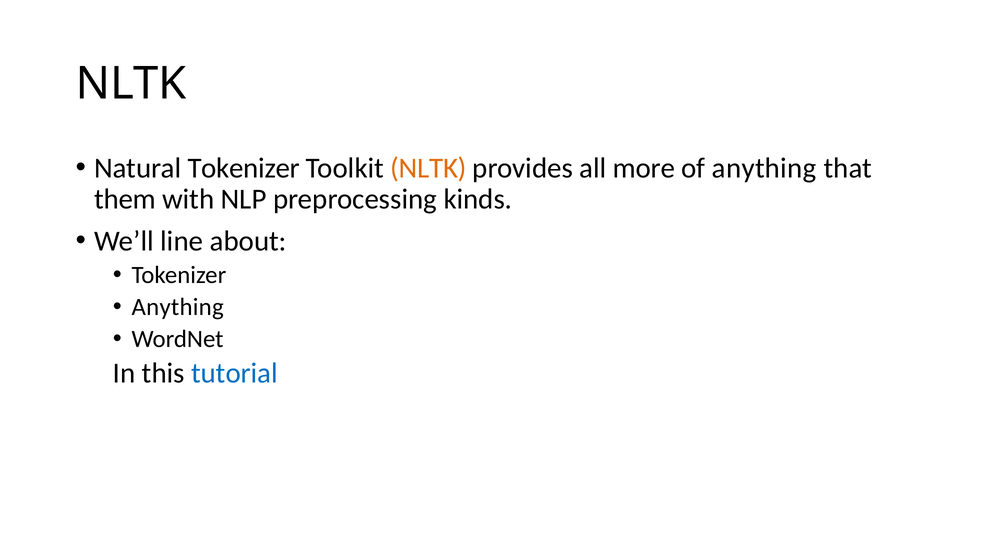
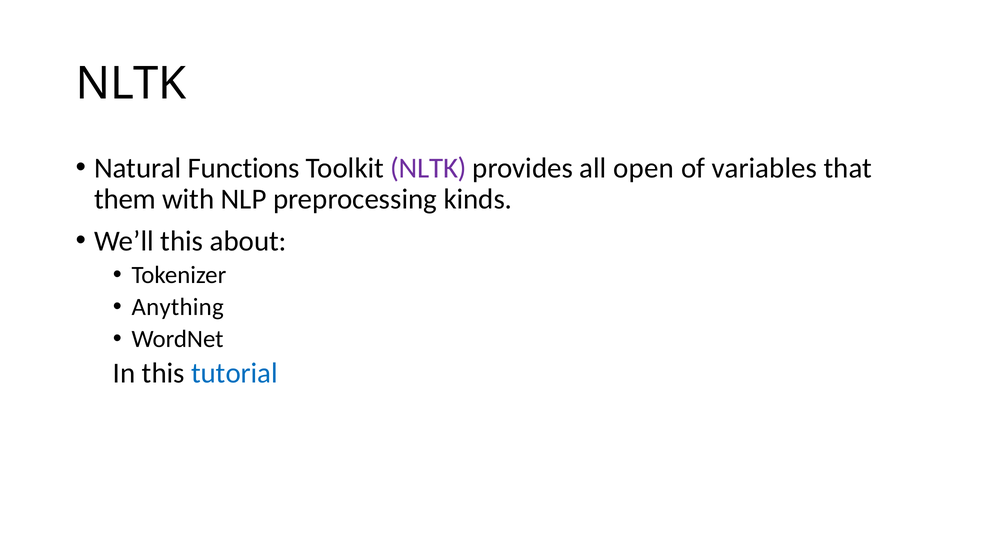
Natural Tokenizer: Tokenizer -> Functions
NLTK at (429, 168) colour: orange -> purple
more: more -> open
of anything: anything -> variables
We’ll line: line -> this
